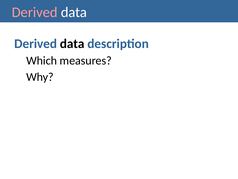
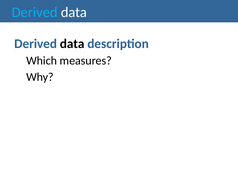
Derived at (35, 12) colour: pink -> light blue
